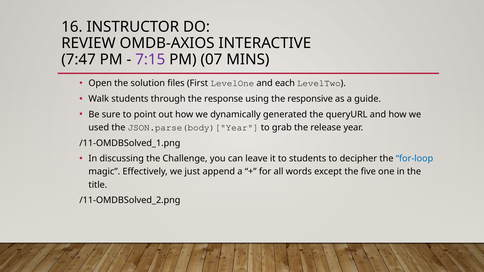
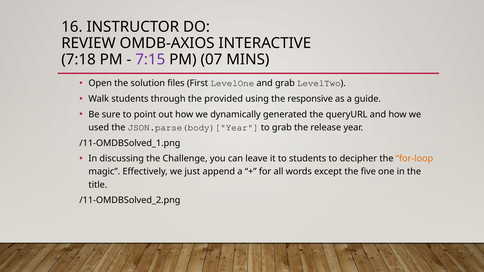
7:47: 7:47 -> 7:18
and each: each -> grab
response: response -> provided
for-loop colour: blue -> orange
